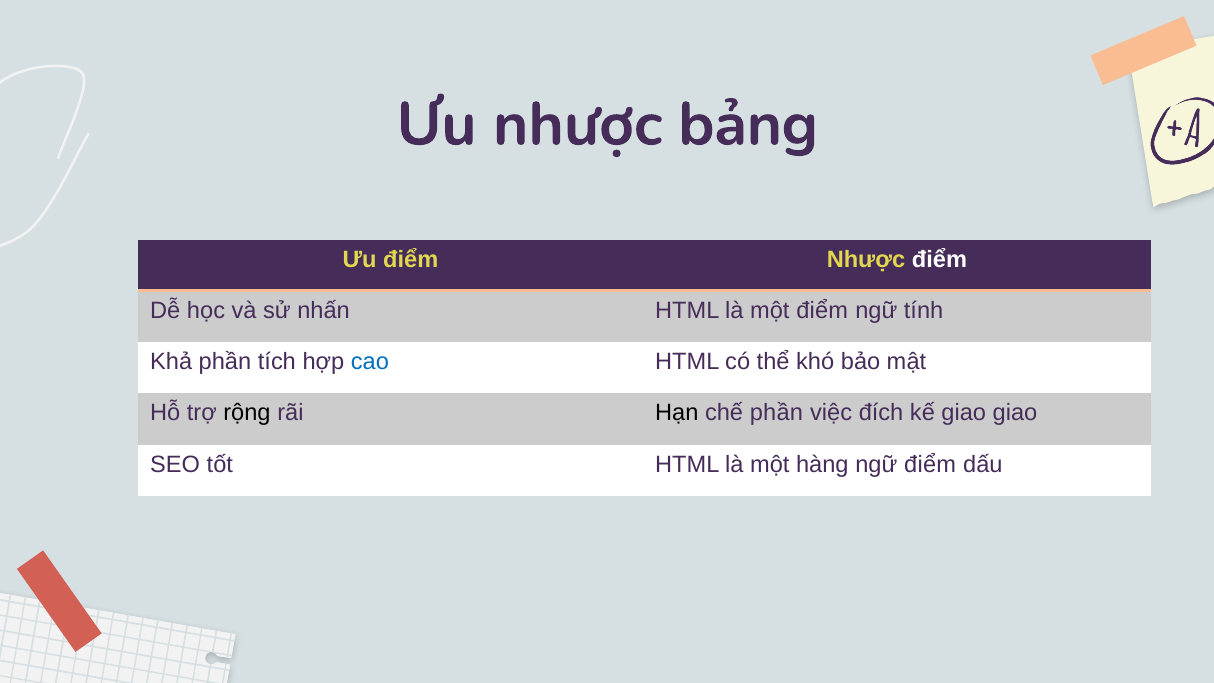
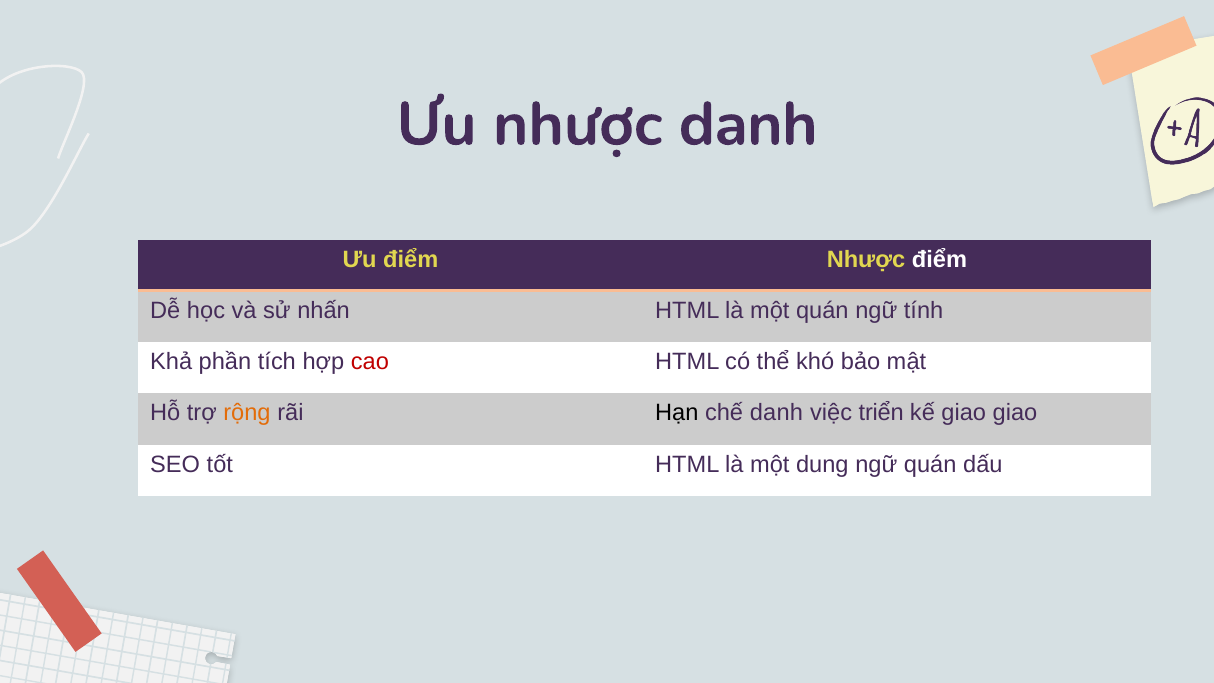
nhược bảng: bảng -> danh
một điểm: điểm -> quán
cao colour: blue -> red
rộng colour: black -> orange
chế phần: phần -> danh
đích: đích -> triển
hàng: hàng -> dung
ngữ điểm: điểm -> quán
